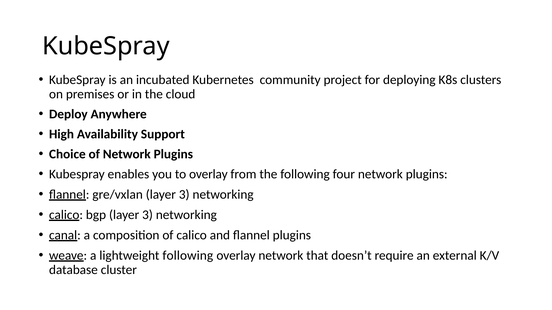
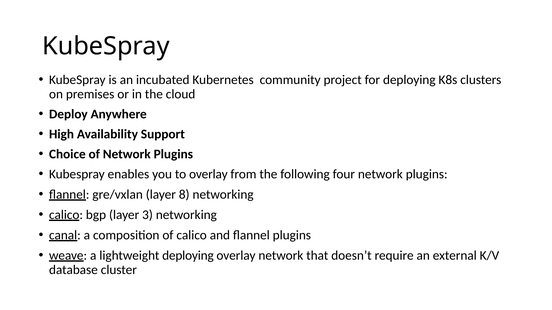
gre/vxlan layer 3: 3 -> 8
lightweight following: following -> deploying
